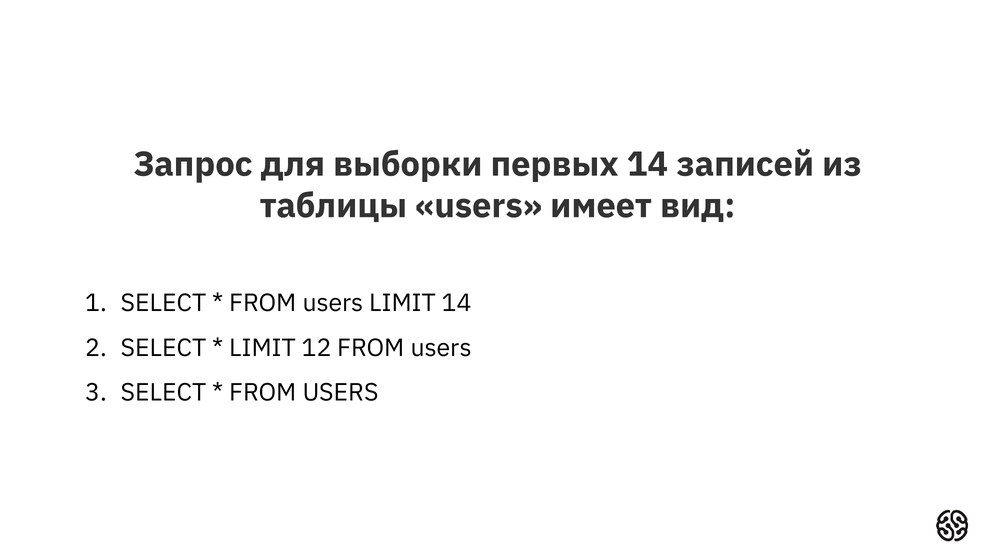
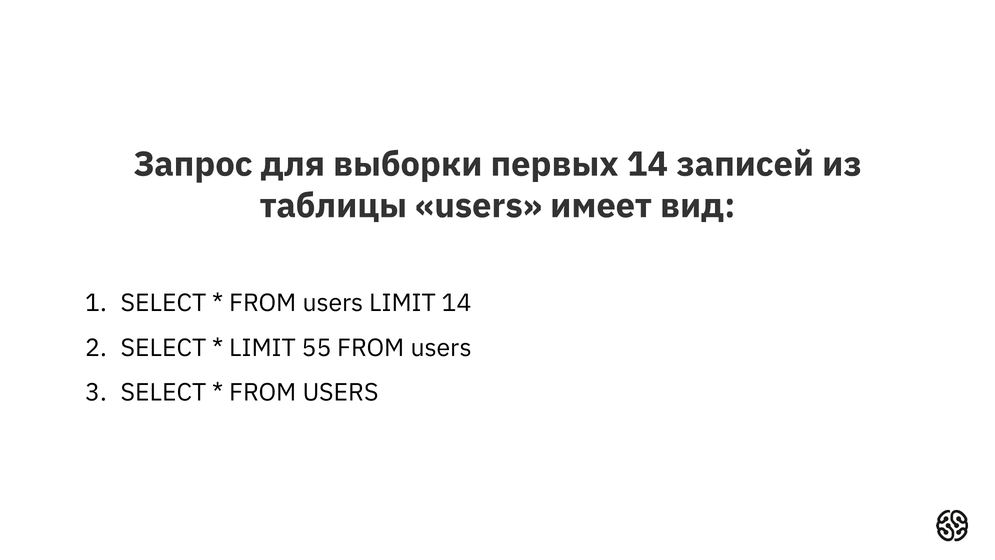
12: 12 -> 55
